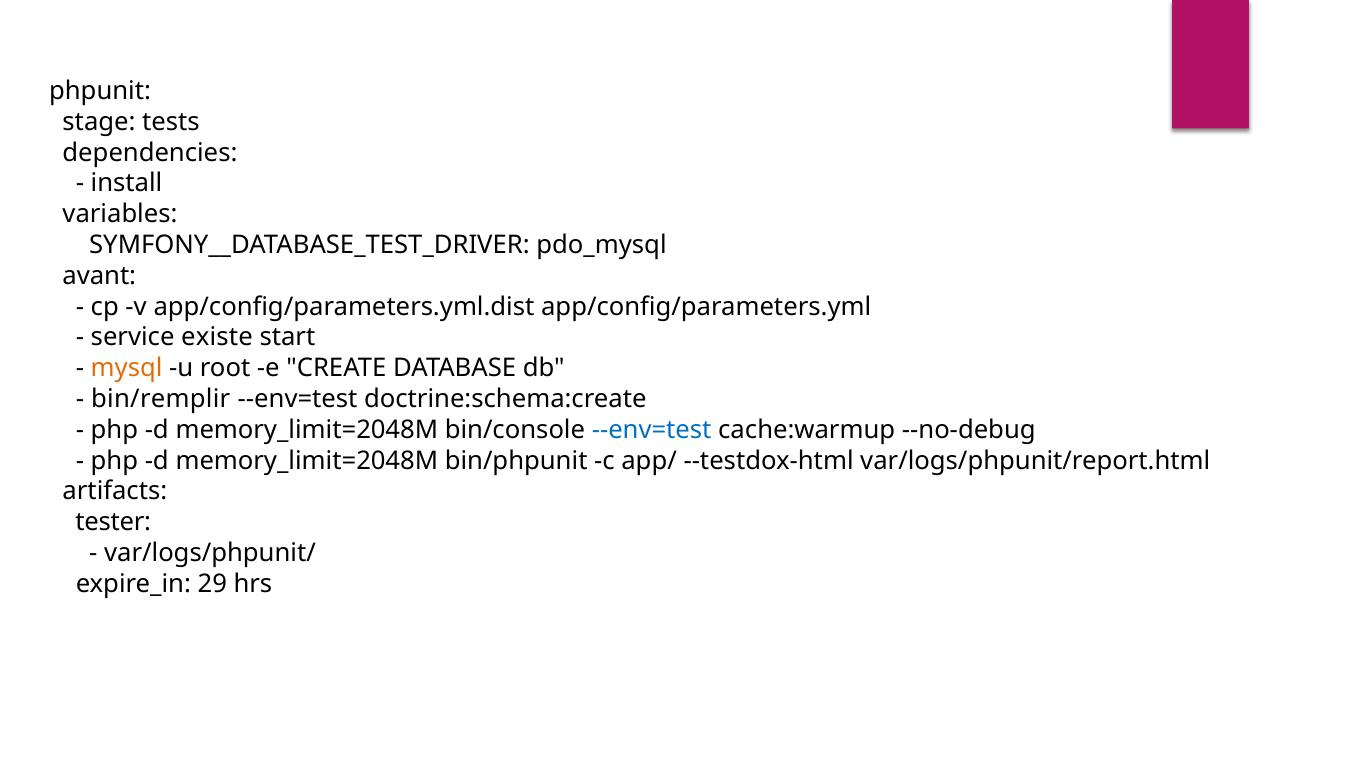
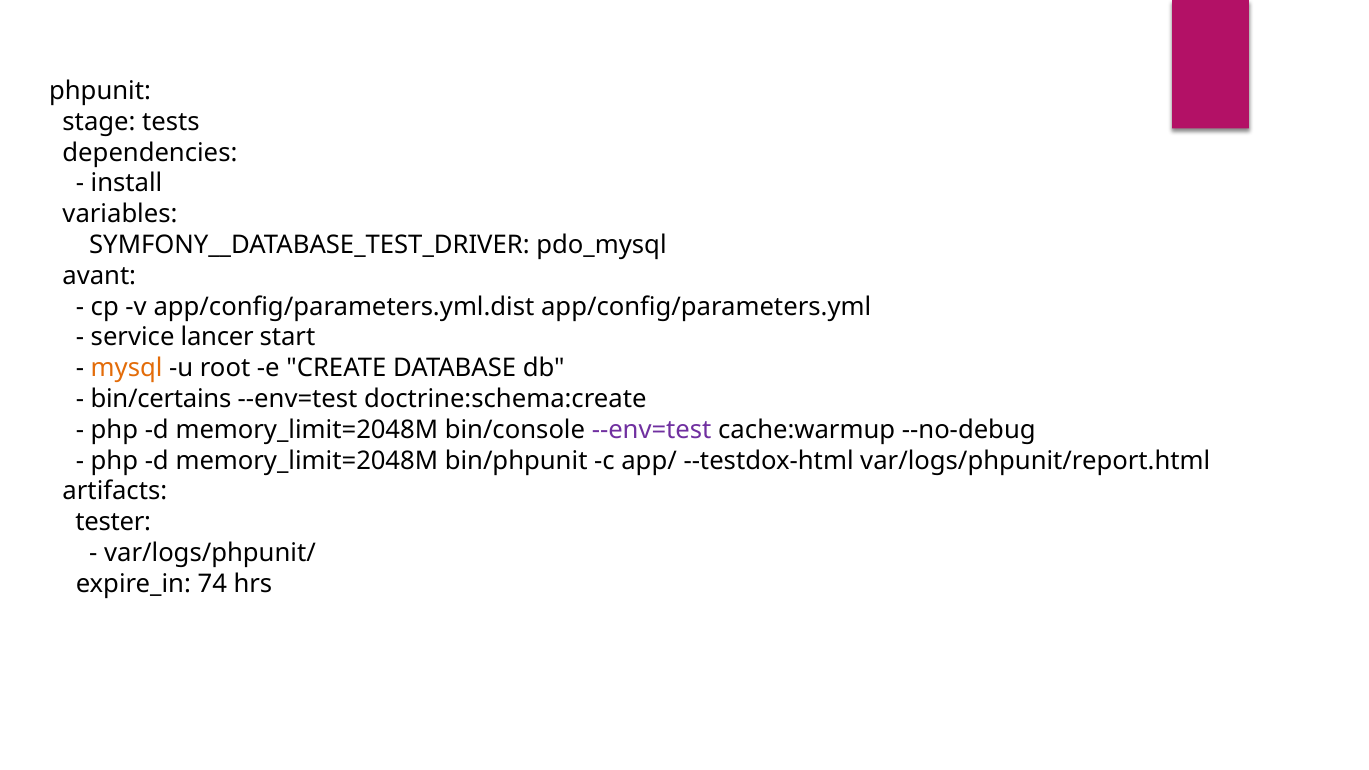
existe: existe -> lancer
bin/remplir: bin/remplir -> bin/certains
--env=test at (652, 430) colour: blue -> purple
29: 29 -> 74
